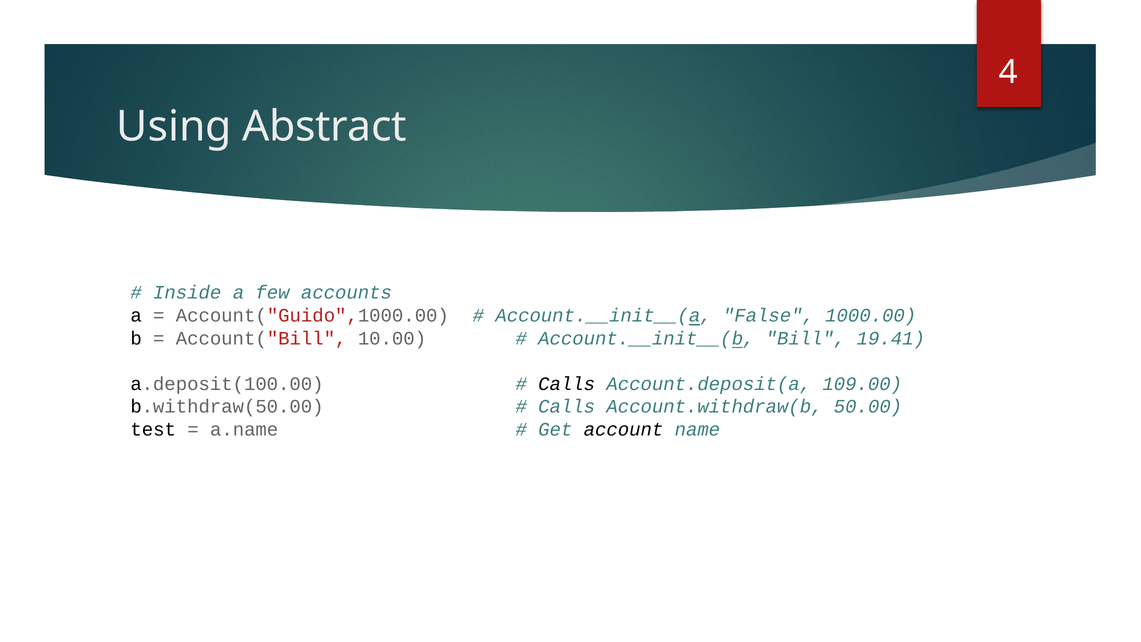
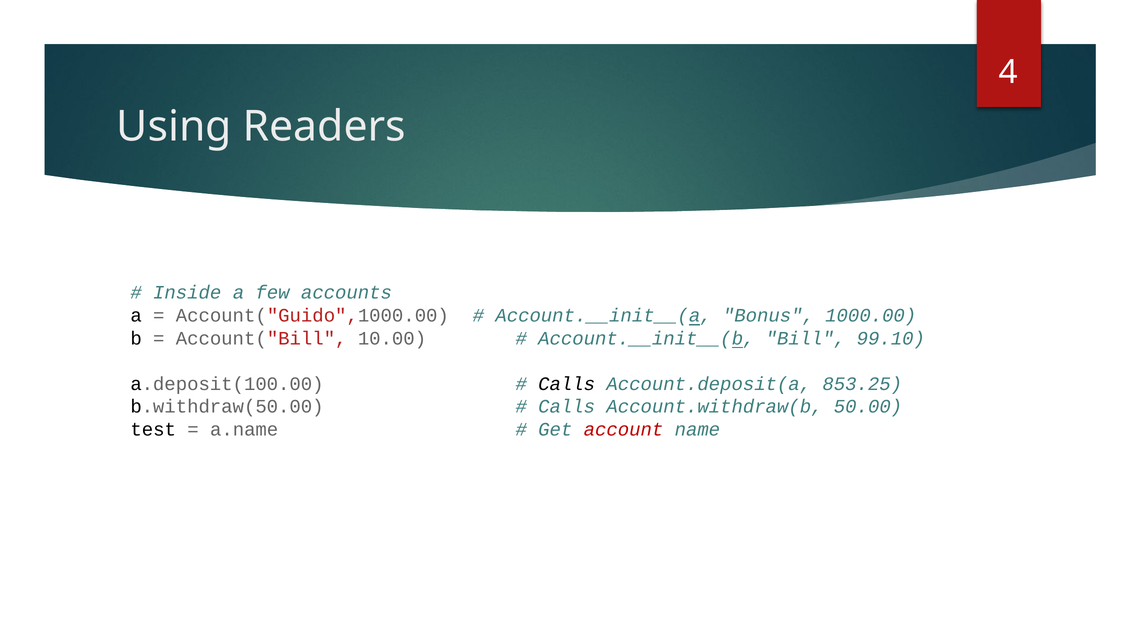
Abstract: Abstract -> Readers
False: False -> Bonus
19.41: 19.41 -> 99.10
109.00: 109.00 -> 853.25
account colour: black -> red
